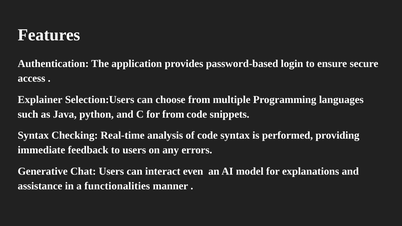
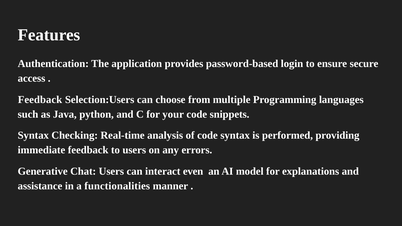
Explainer at (40, 100): Explainer -> Feedback
for from: from -> your
